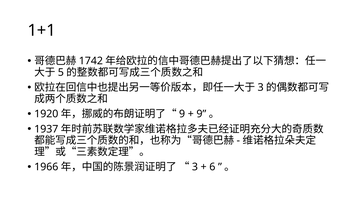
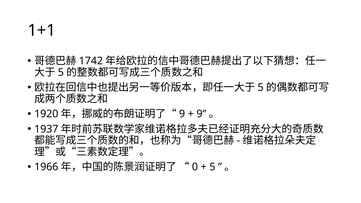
3 at (261, 88): 3 -> 5
3 at (195, 167): 3 -> 0
6 at (212, 167): 6 -> 5
